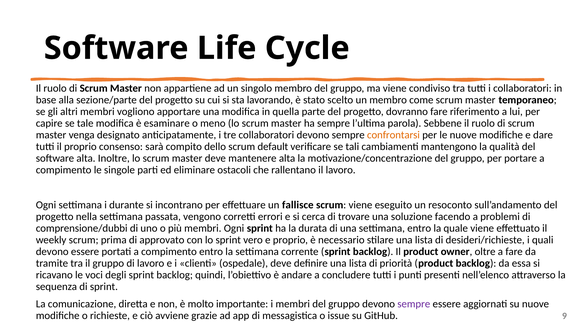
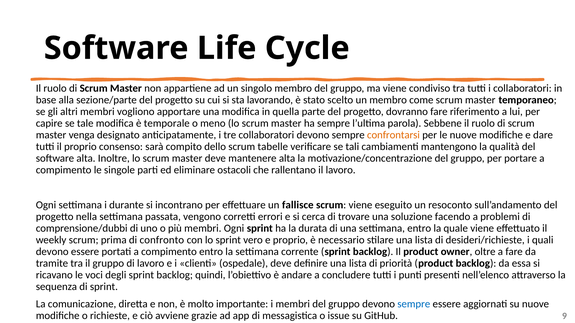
esaminare: esaminare -> temporale
default: default -> tabelle
approvato: approvato -> confronto
sempre at (414, 304) colour: purple -> blue
